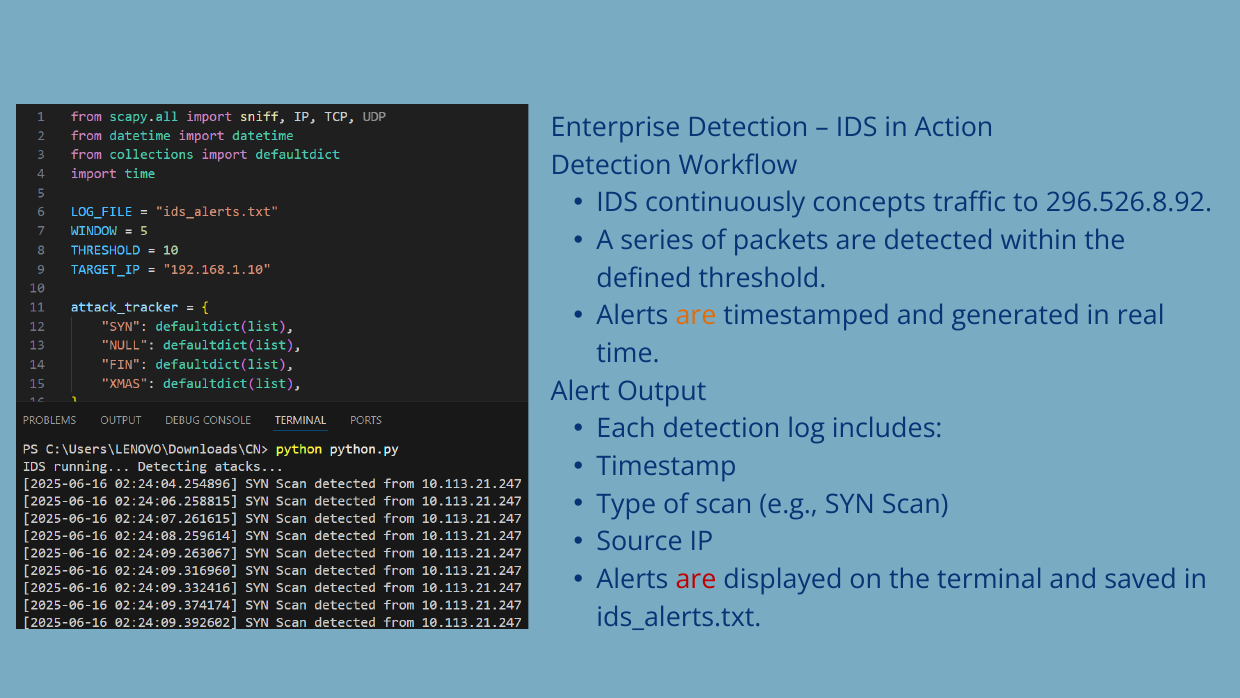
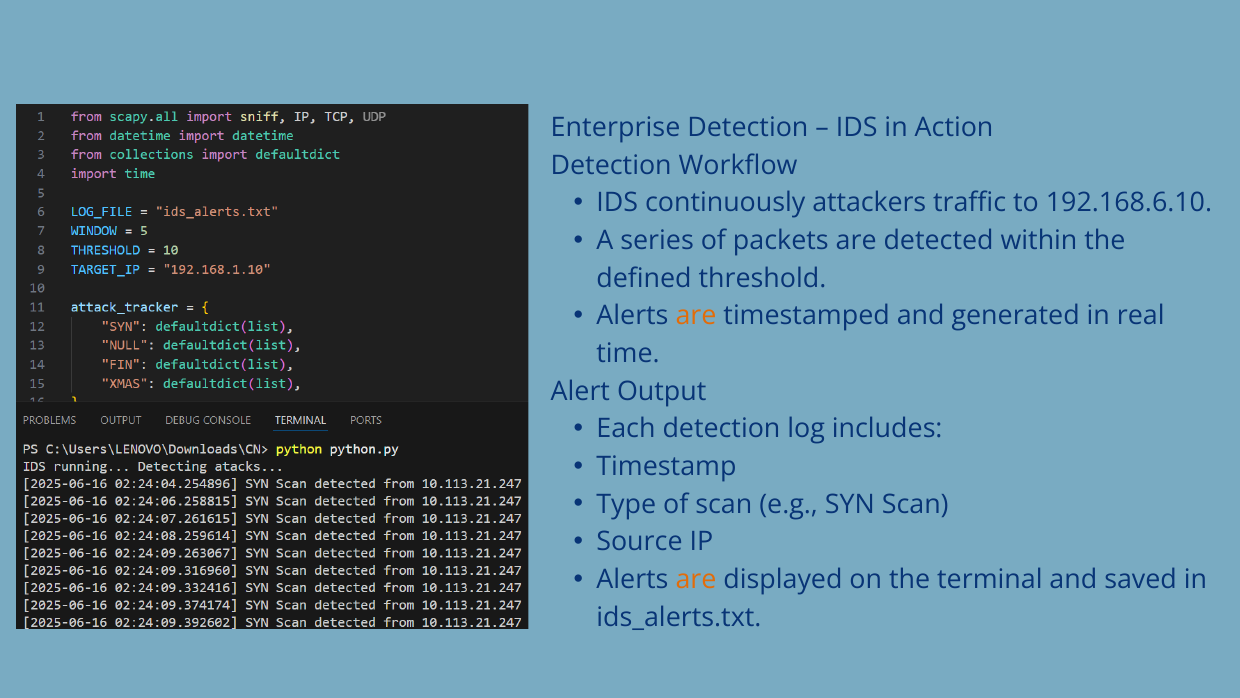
concepts: concepts -> attackers
296.526.8.92: 296.526.8.92 -> 192.168.6.10
are at (696, 579) colour: red -> orange
